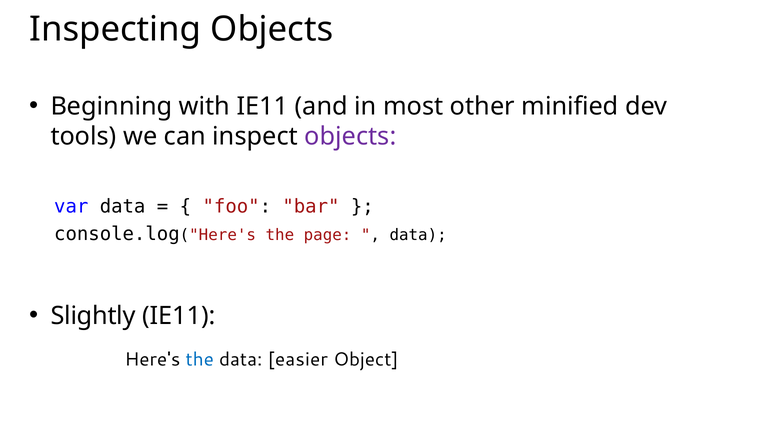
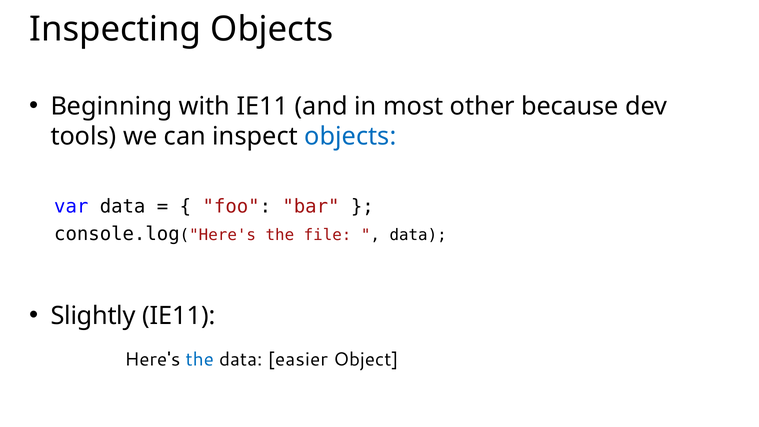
minified: minified -> because
objects at (350, 137) colour: purple -> blue
page: page -> file
